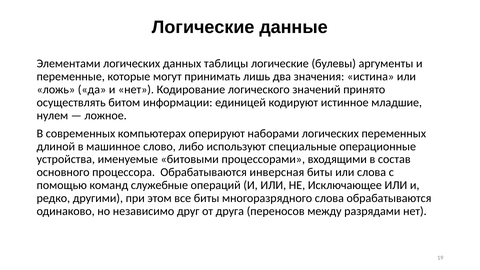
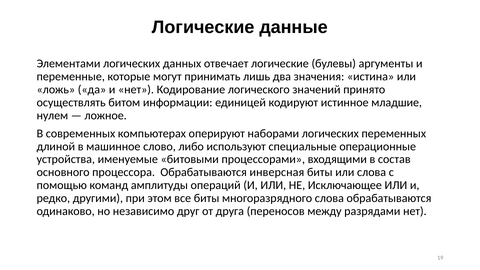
таблицы: таблицы -> отвечает
служебные: служебные -> амплитуды
